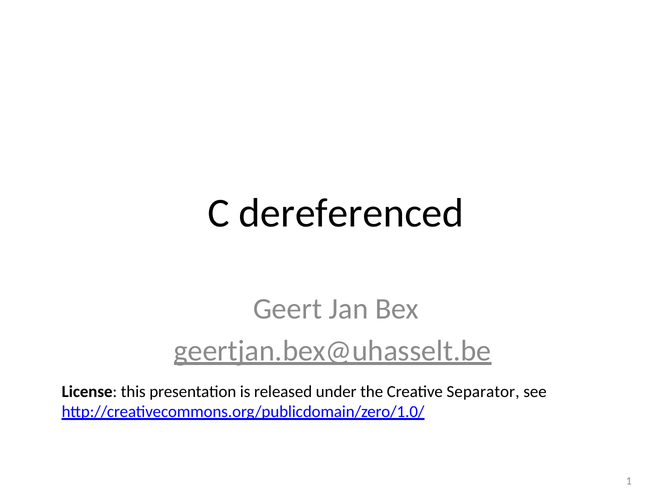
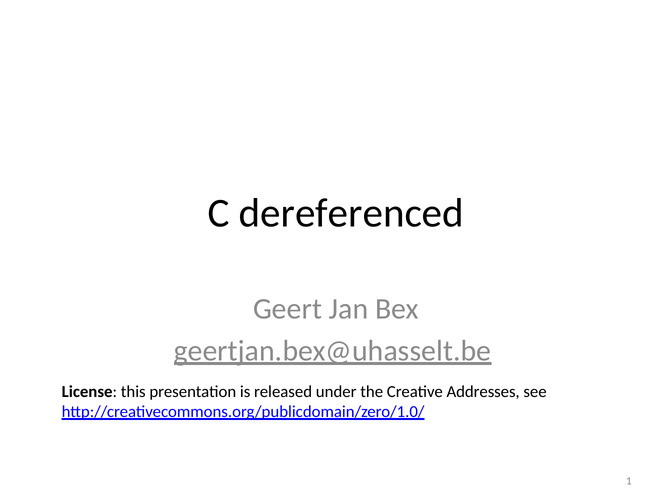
Separator: Separator -> Addresses
